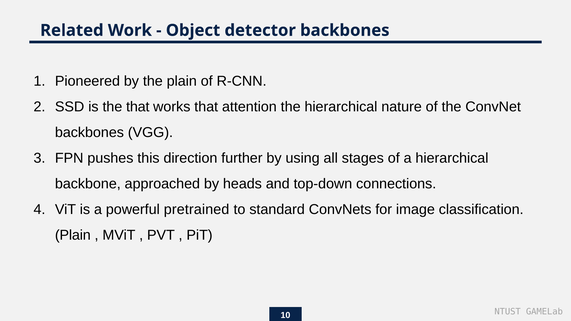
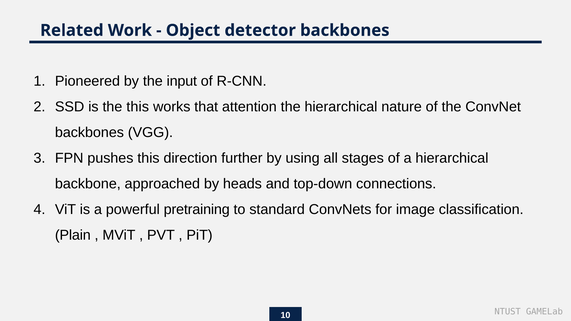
the plain: plain -> input
the that: that -> this
pretrained: pretrained -> pretraining
